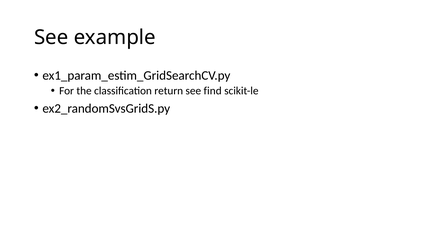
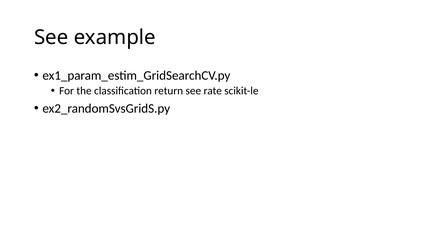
find: find -> rate
